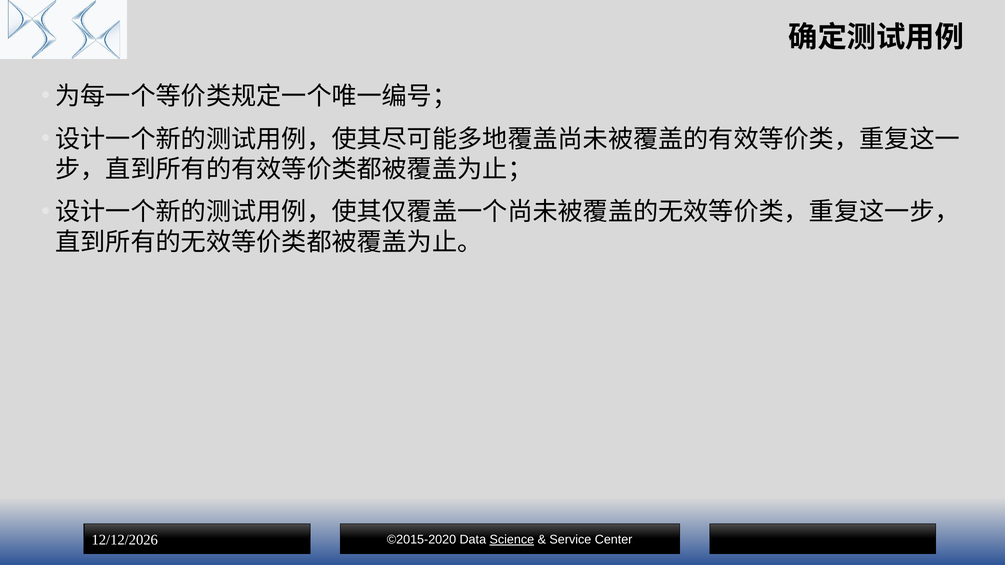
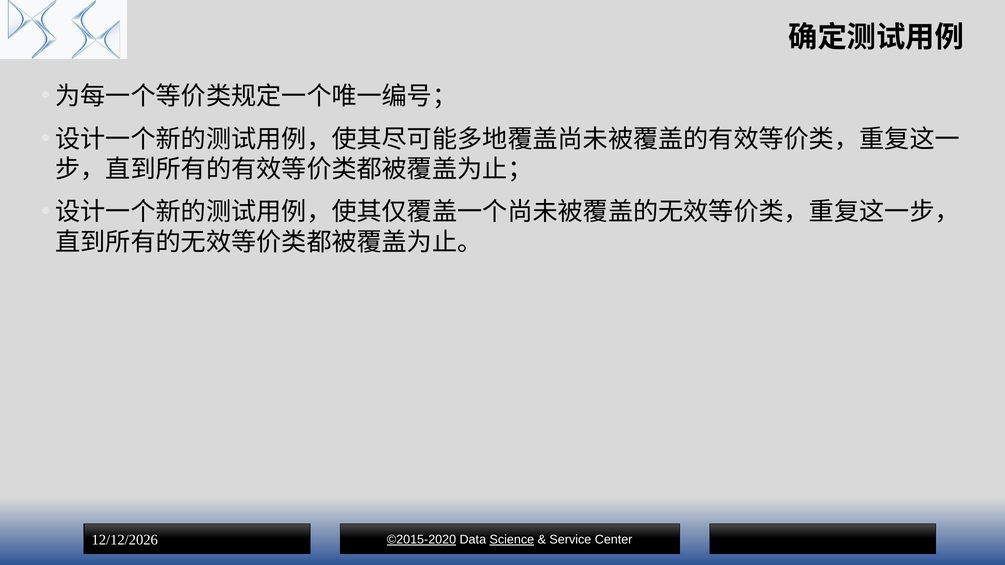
©2015-2020 underline: none -> present
